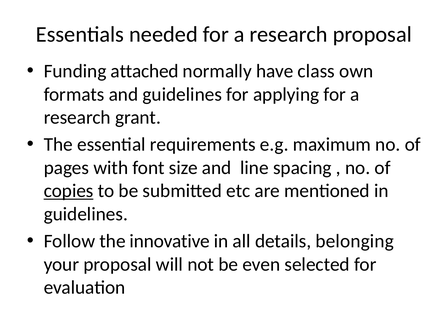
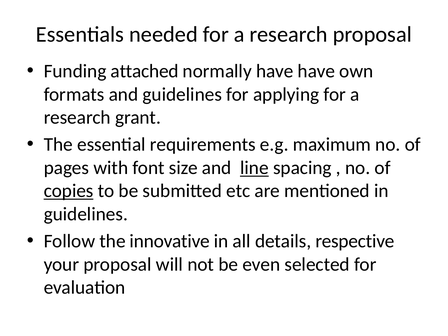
have class: class -> have
line underline: none -> present
belonging: belonging -> respective
